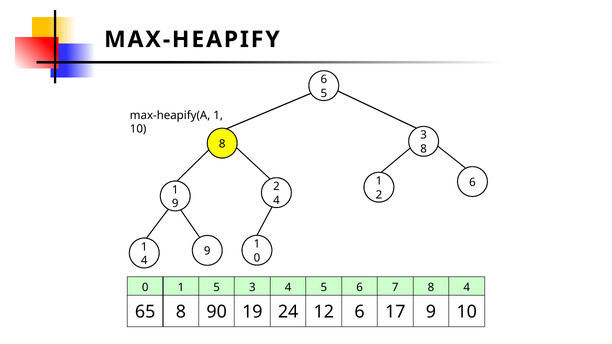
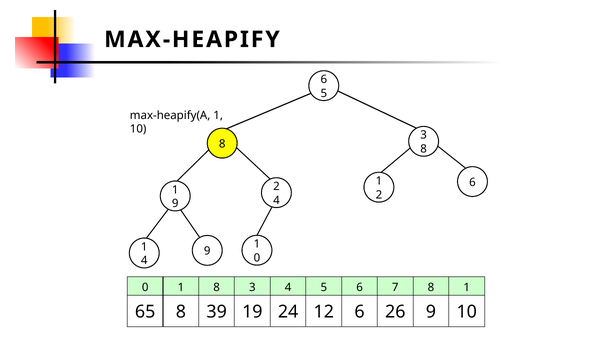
1 5: 5 -> 8
7 8 4: 4 -> 1
90: 90 -> 39
17: 17 -> 26
